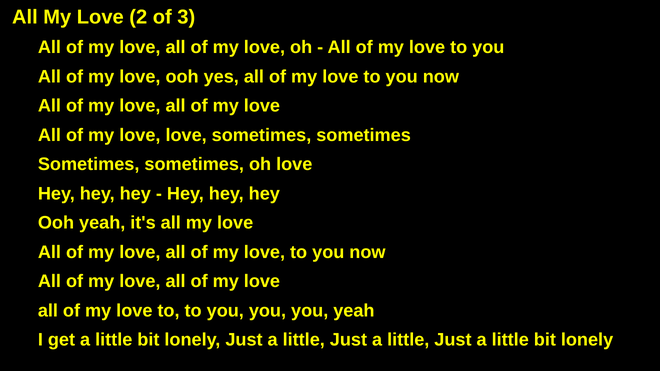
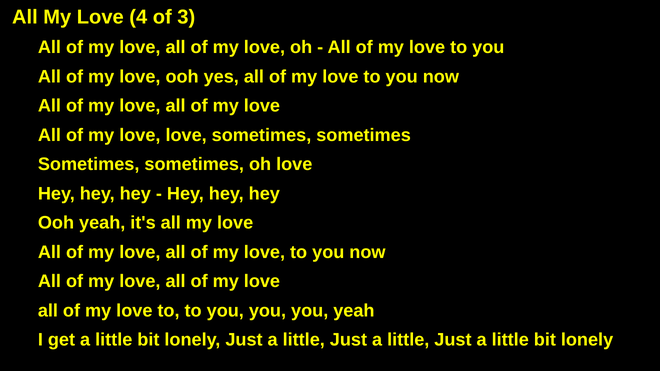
2: 2 -> 4
